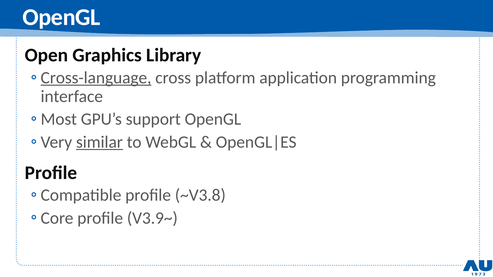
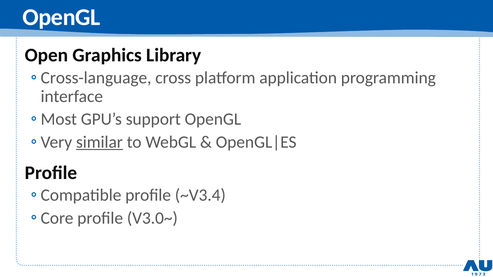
Cross-language underline: present -> none
~V3.8: ~V3.8 -> ~V3.4
V3.9~: V3.9~ -> V3.0~
